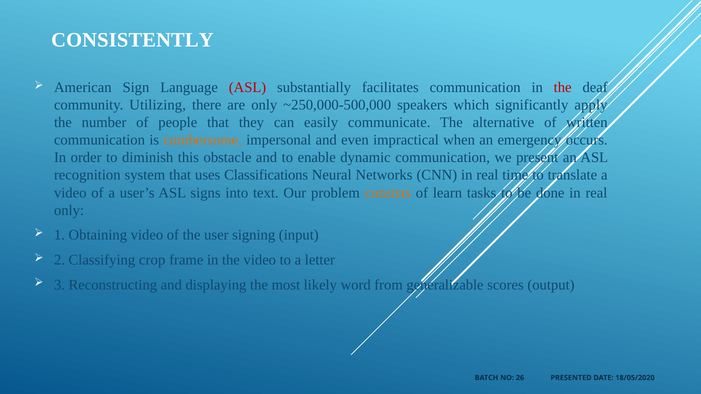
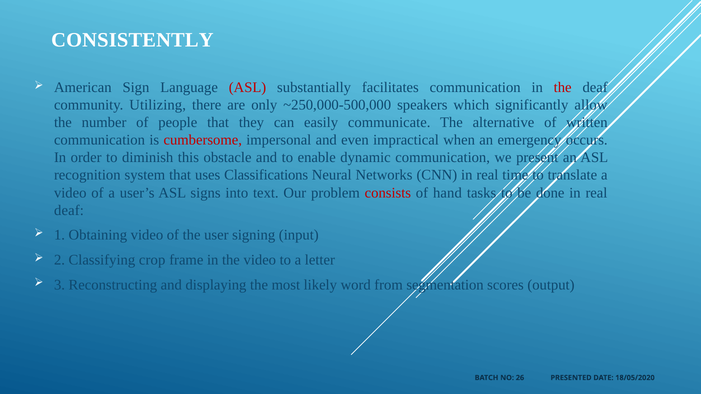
apply: apply -> allow
cumbersome colour: orange -> red
consists colour: orange -> red
learn: learn -> hand
only at (69, 210): only -> deaf
generalizable: generalizable -> segmentation
